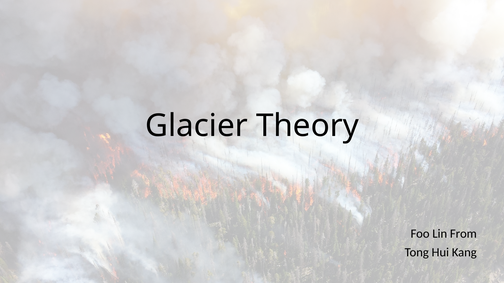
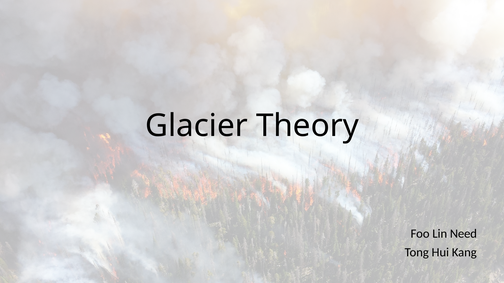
From: From -> Need
